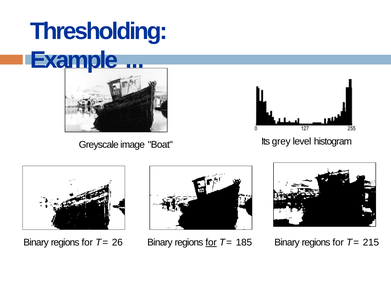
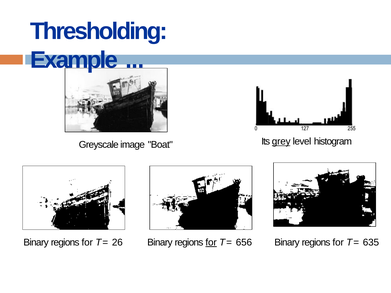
grey underline: none -> present
185: 185 -> 656
215: 215 -> 635
